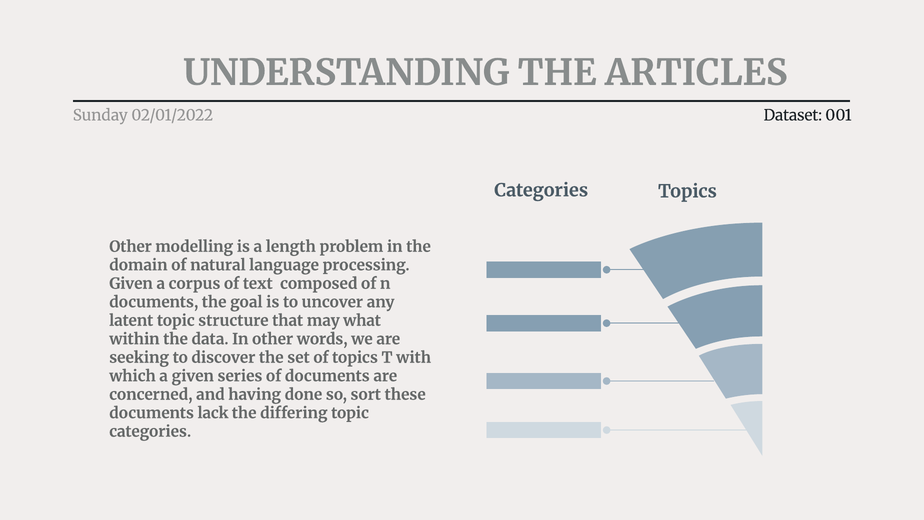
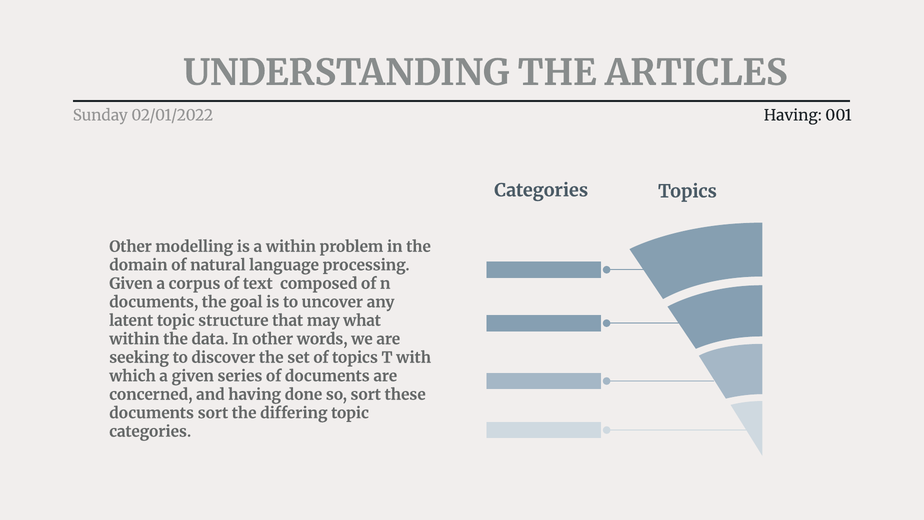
02/01/2022 Dataset: Dataset -> Having
a length: length -> within
documents lack: lack -> sort
